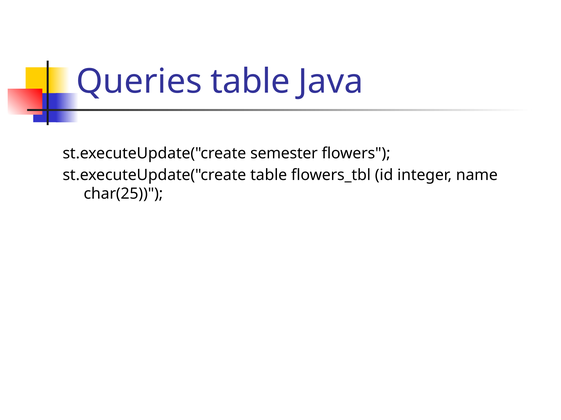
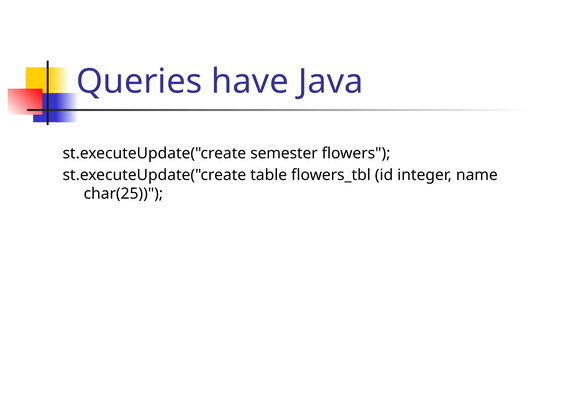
Queries table: table -> have
